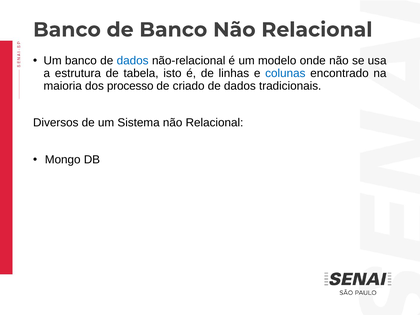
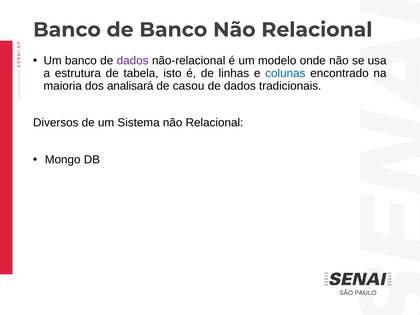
dados at (133, 61) colour: blue -> purple
processo: processo -> analisará
criado: criado -> casou
